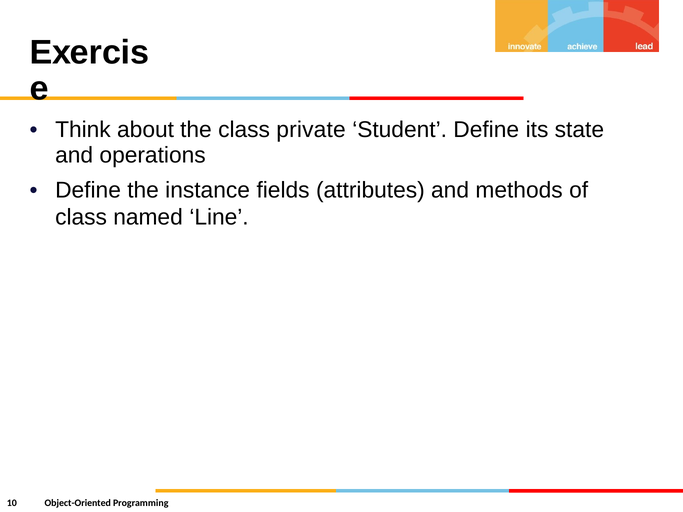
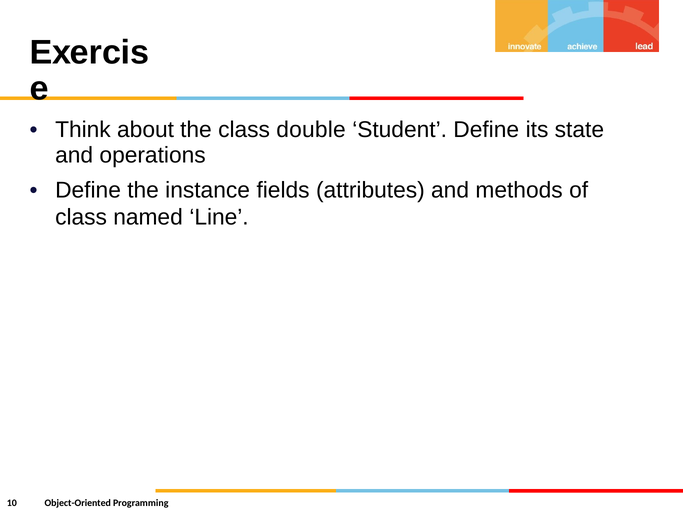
private: private -> double
